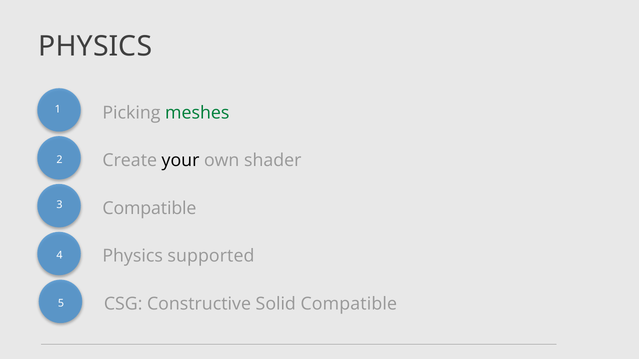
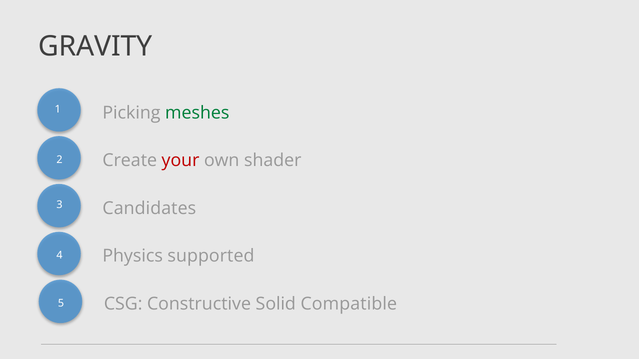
PHYSICS at (95, 46): PHYSICS -> GRAVITY
your colour: black -> red
3 Compatible: Compatible -> Candidates
